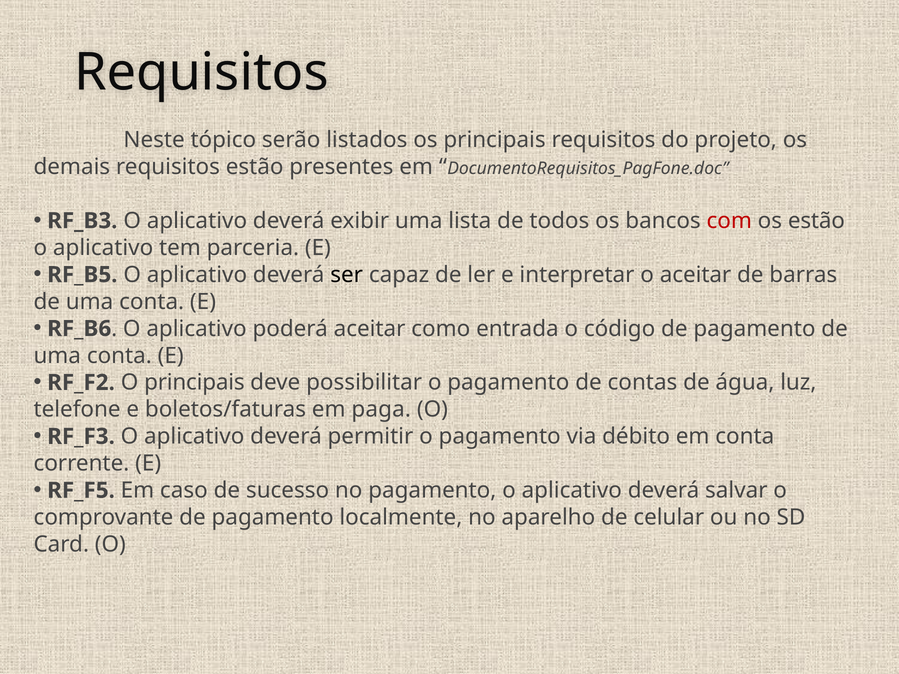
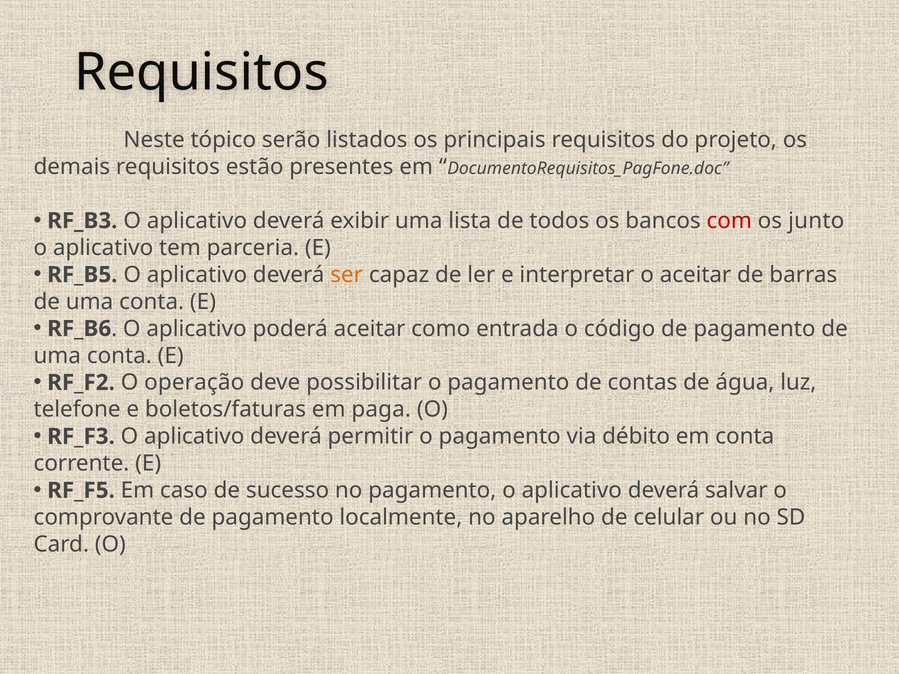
os estão: estão -> junto
ser colour: black -> orange
O principais: principais -> operação
